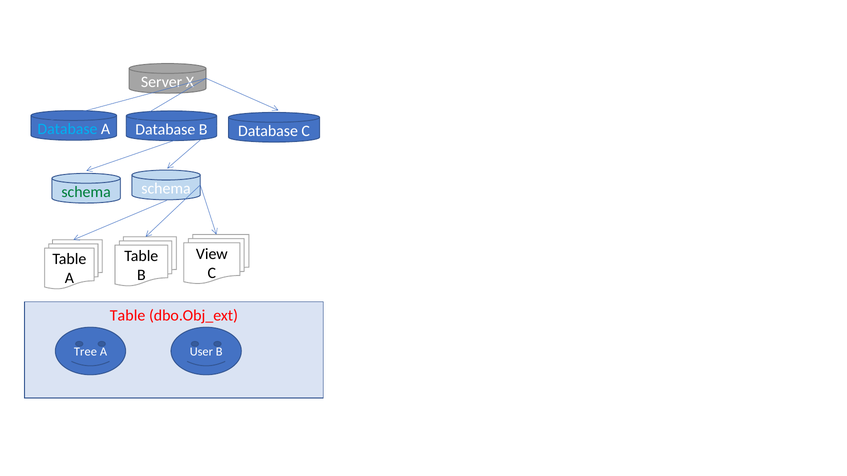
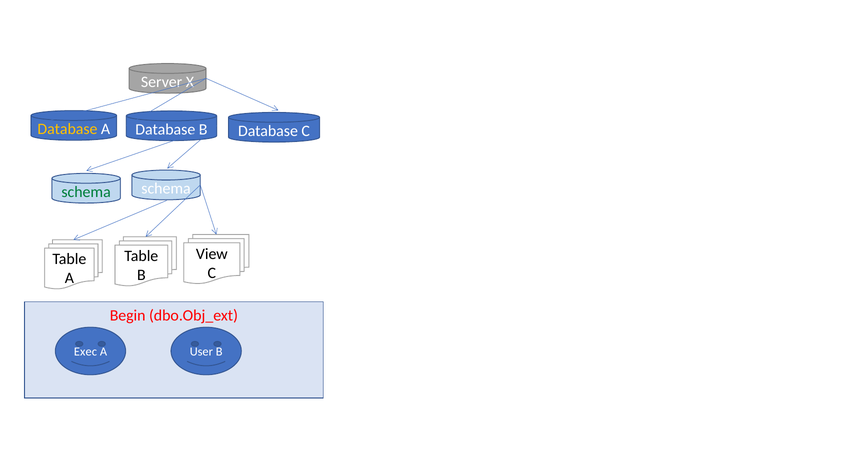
Database at (67, 129) colour: light blue -> yellow
Table at (128, 316): Table -> Begin
Tree: Tree -> Exec
